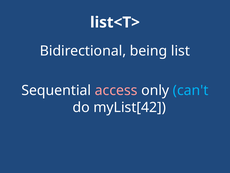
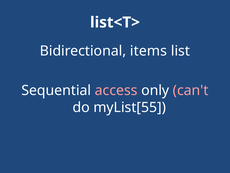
being: being -> items
can't colour: light blue -> pink
myList[42: myList[42 -> myList[55
